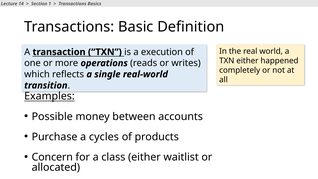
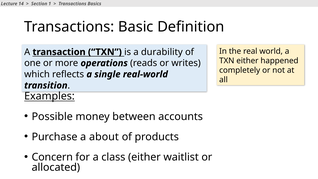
execution: execution -> durability
cycles: cycles -> about
